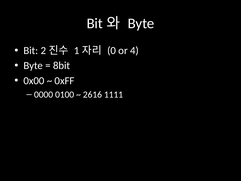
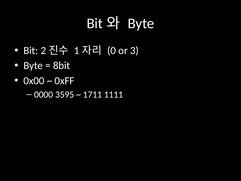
4: 4 -> 3
0100: 0100 -> 3595
2616: 2616 -> 1711
